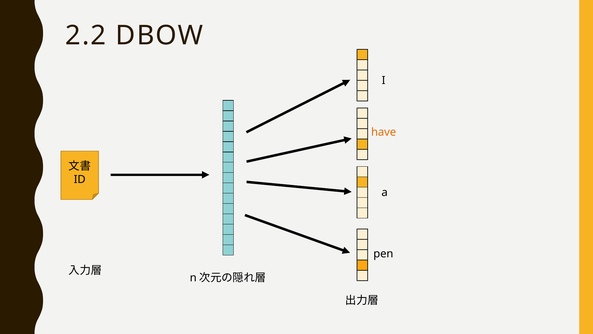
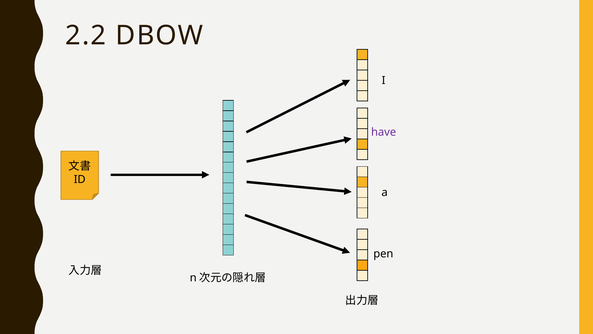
have colour: orange -> purple
